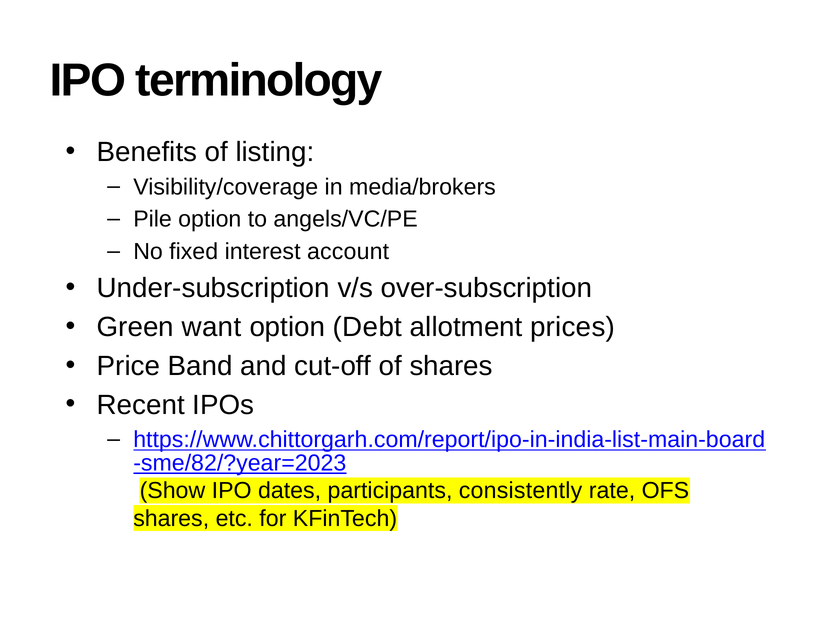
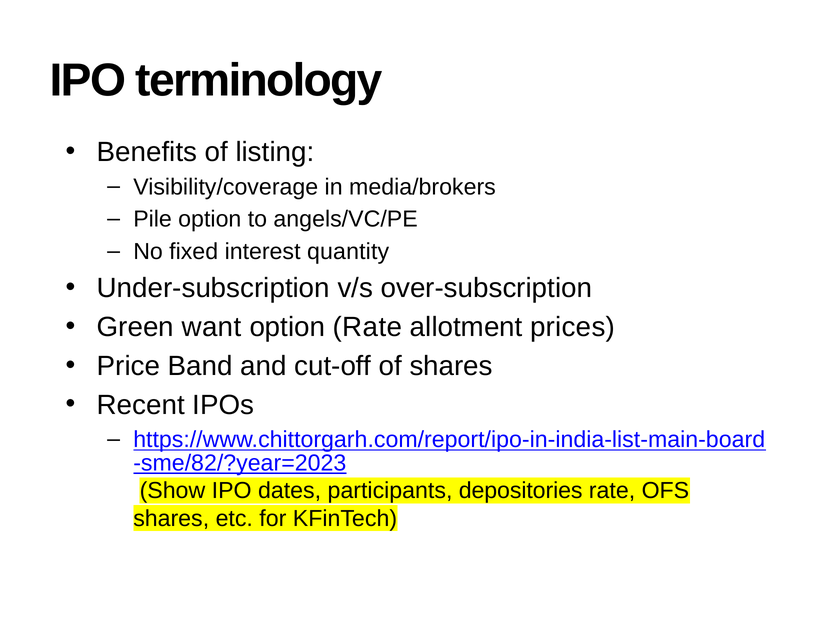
account: account -> quantity
option Debt: Debt -> Rate
consistently: consistently -> depositories
